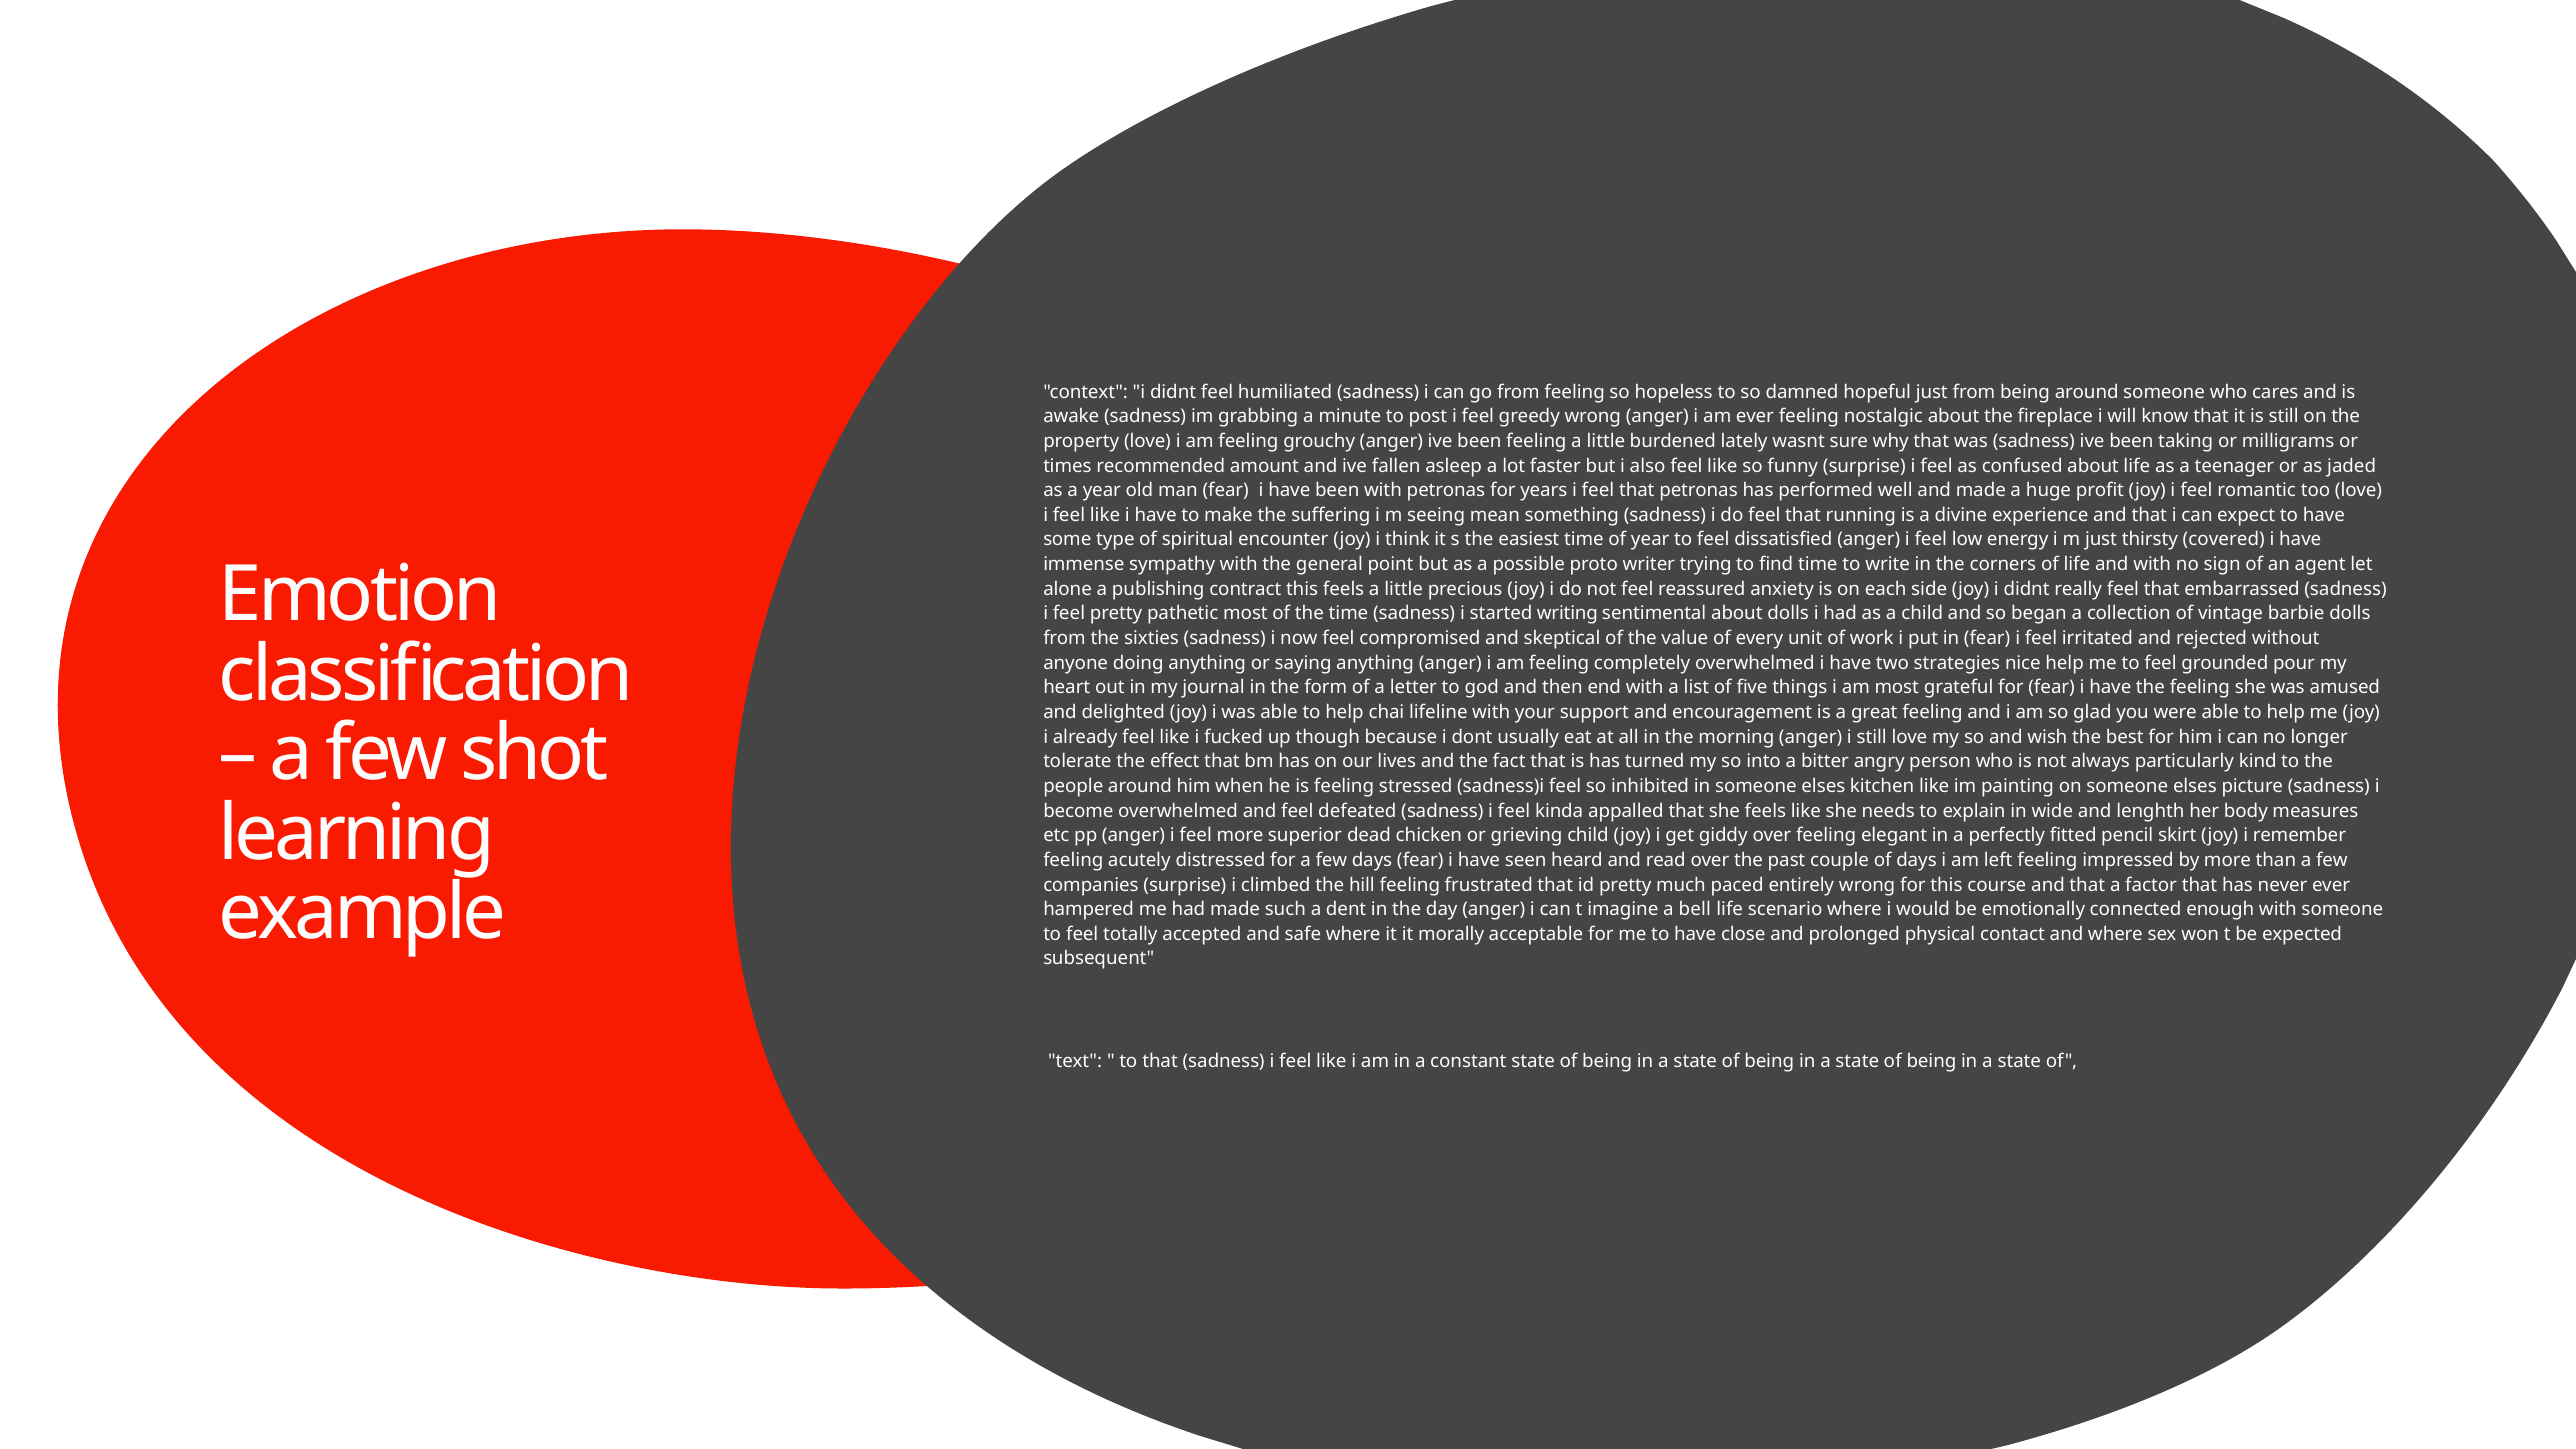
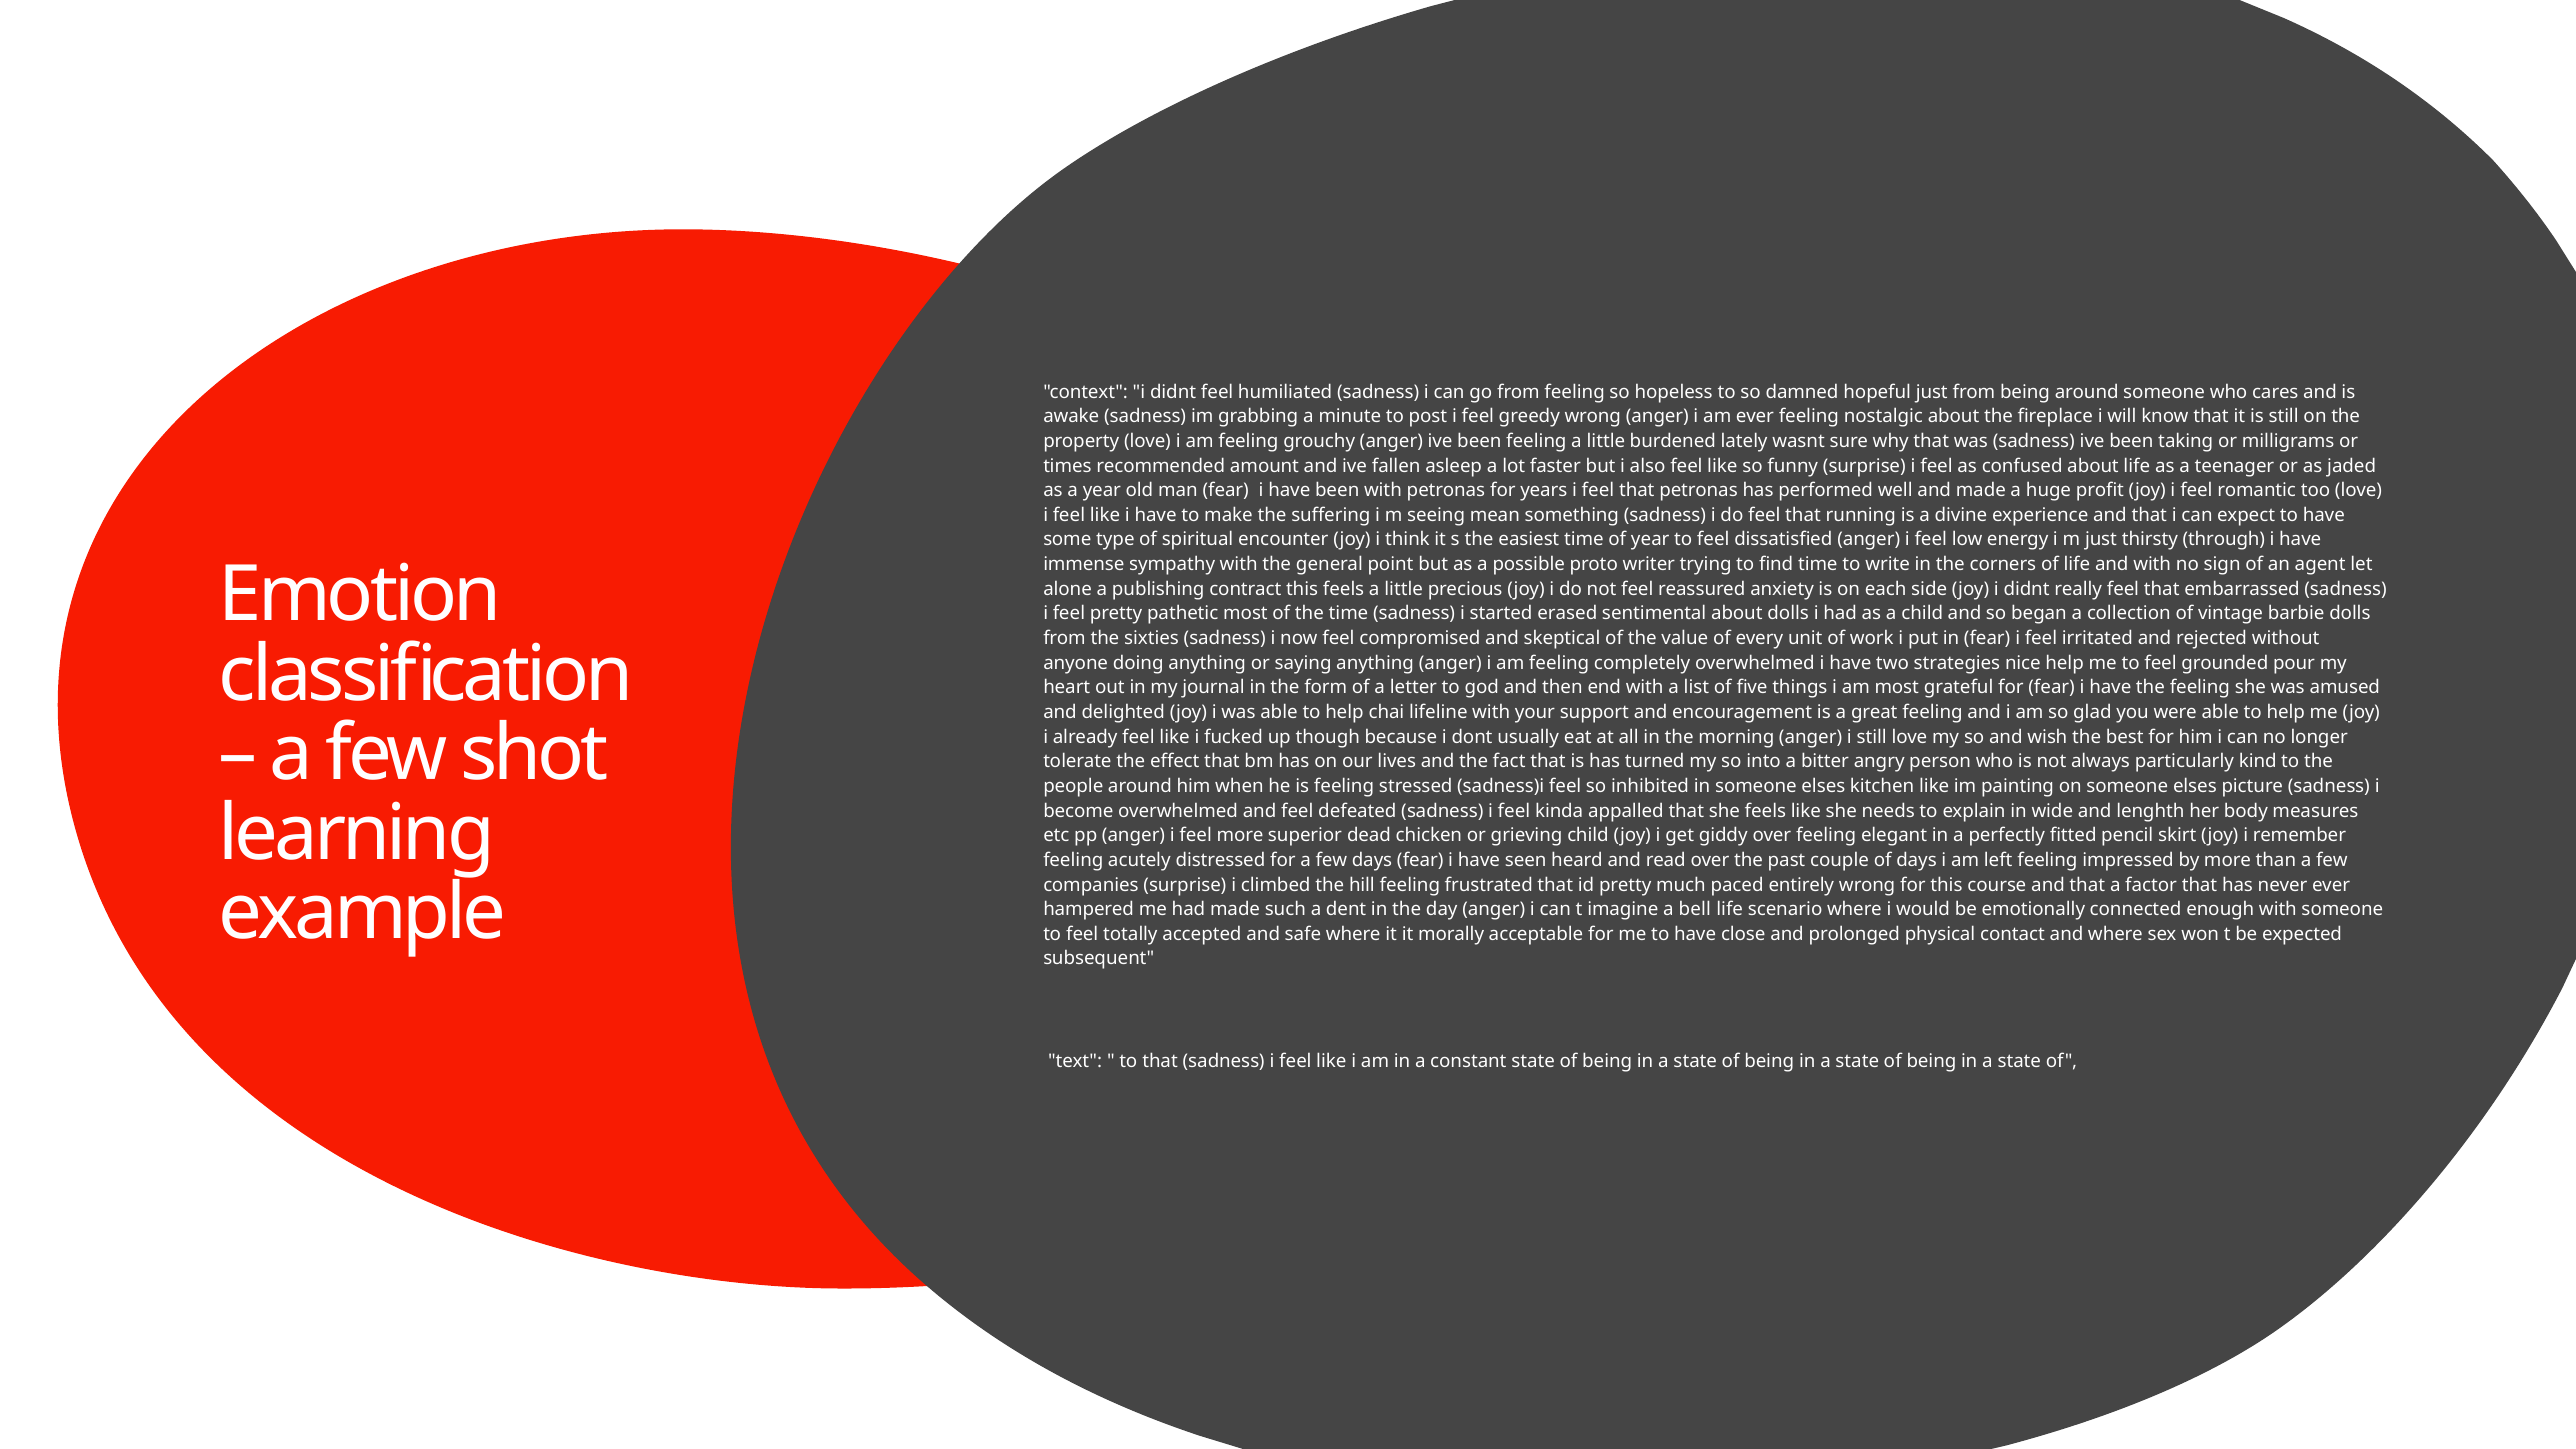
covered: covered -> through
writing: writing -> erased
